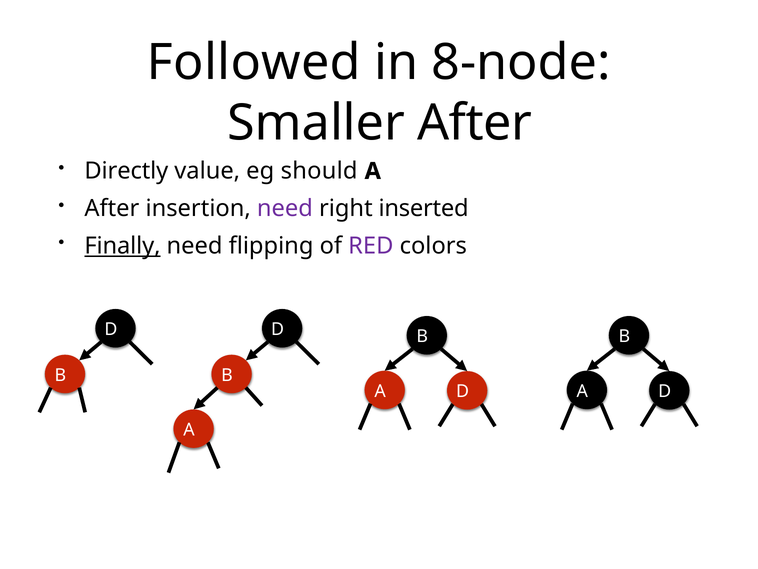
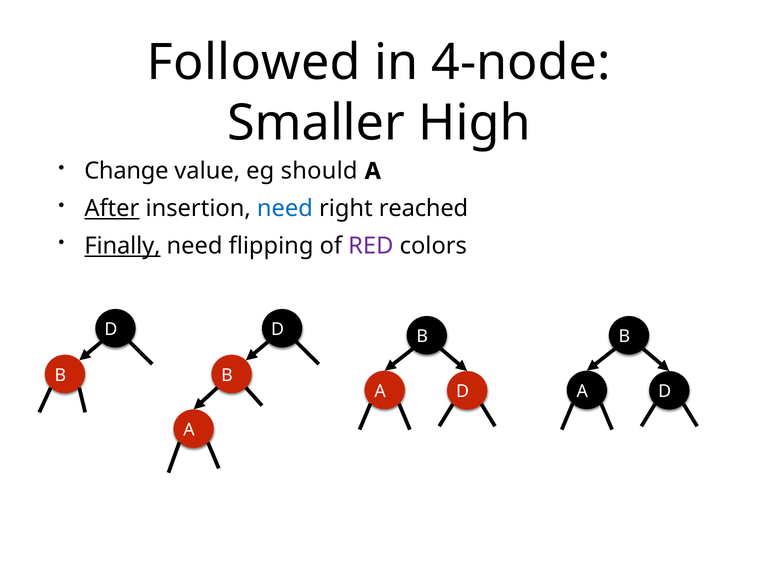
8-node: 8-node -> 4-node
Smaller After: After -> High
Directly: Directly -> Change
After at (112, 208) underline: none -> present
need at (285, 208) colour: purple -> blue
inserted: inserted -> reached
